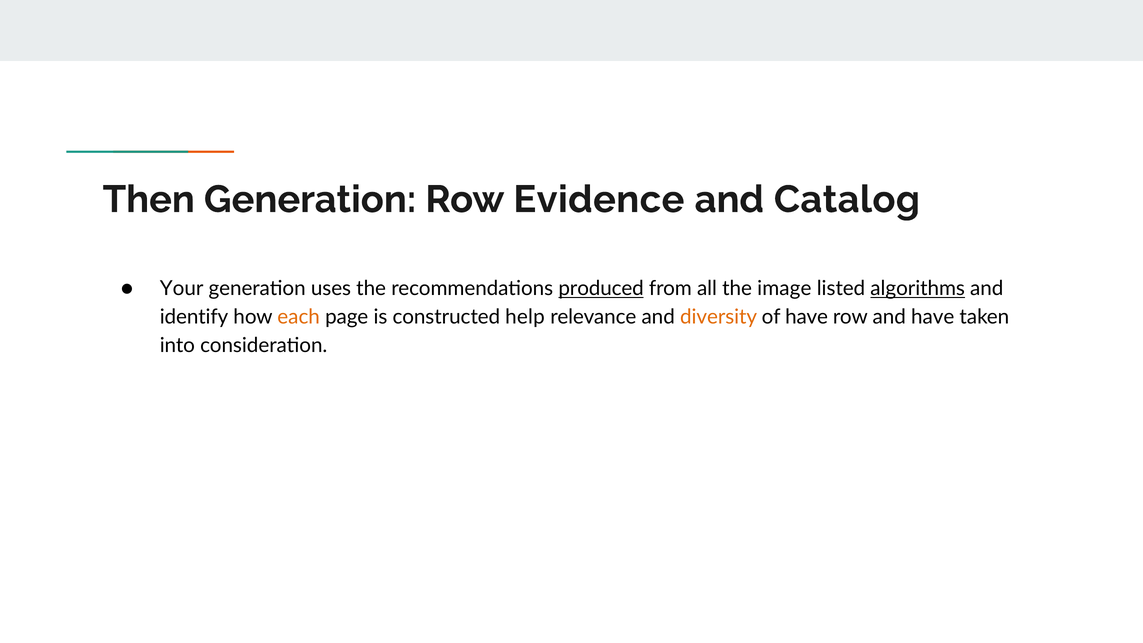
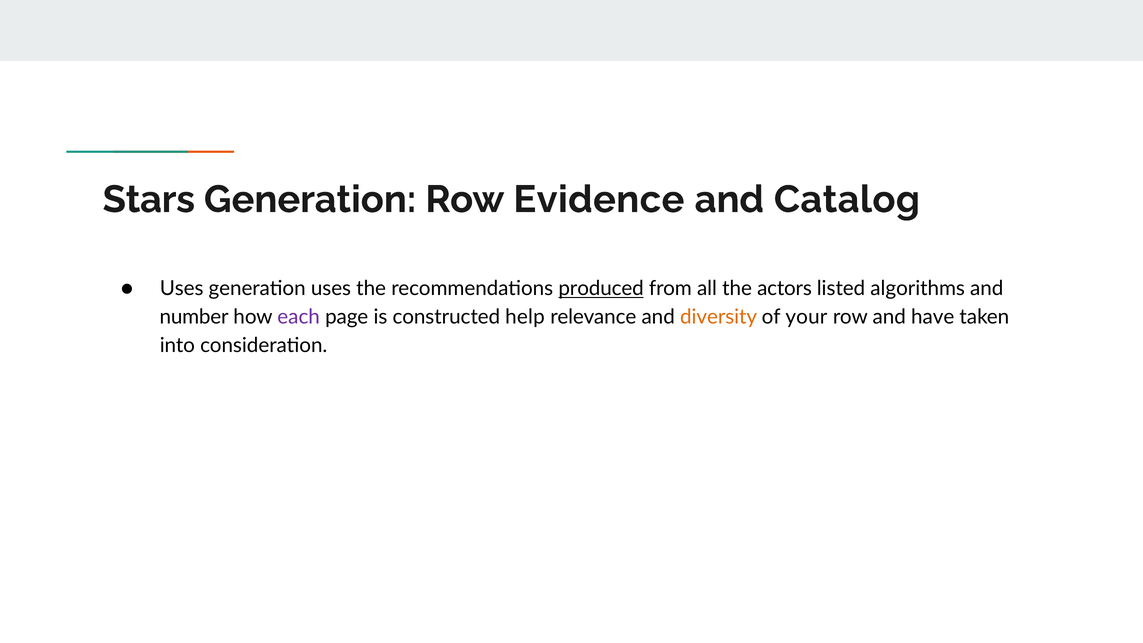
Then: Then -> Stars
Your at (182, 289): Your -> Uses
image: image -> actors
algorithms underline: present -> none
identify: identify -> number
each colour: orange -> purple
of have: have -> your
